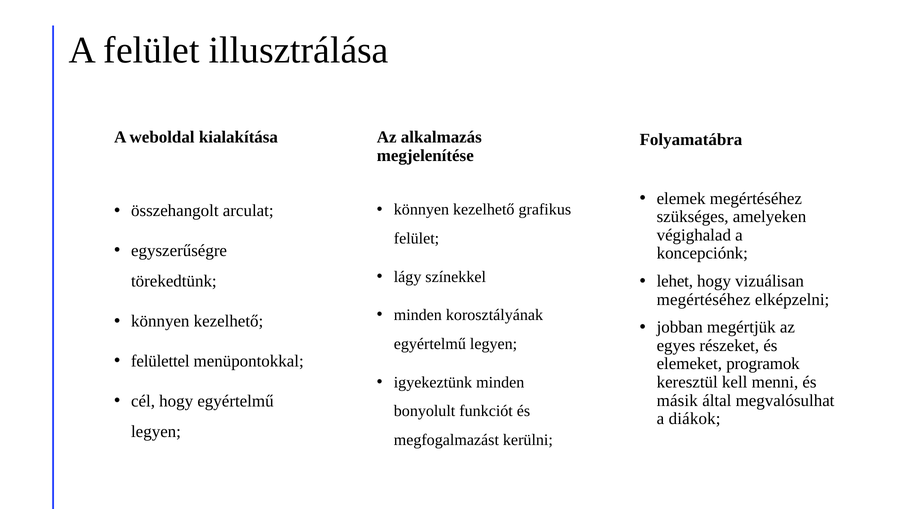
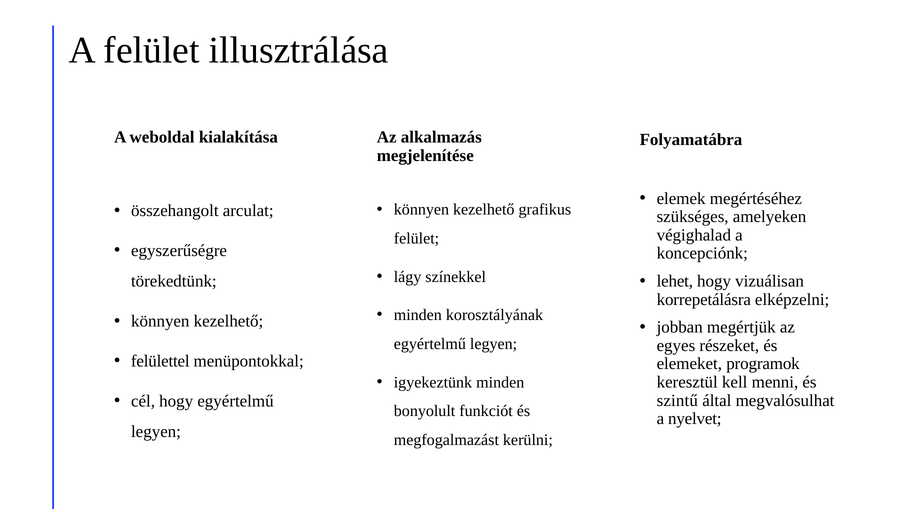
megértéséhez at (704, 300): megértéséhez -> korrepetálásra
másik: másik -> szintű
diákok: diákok -> nyelvet
